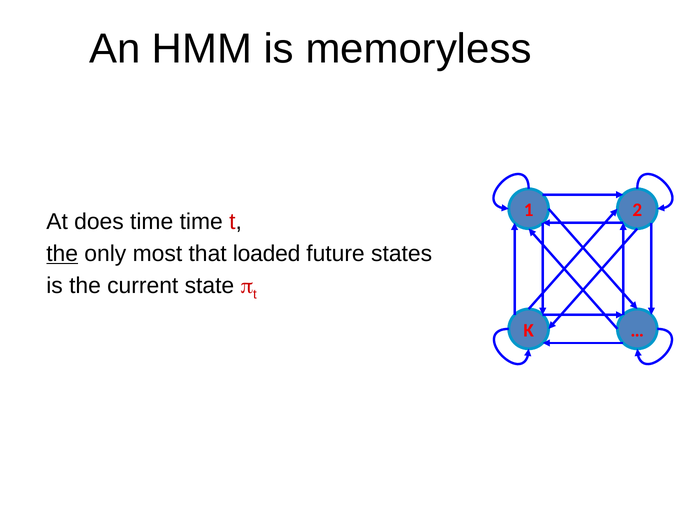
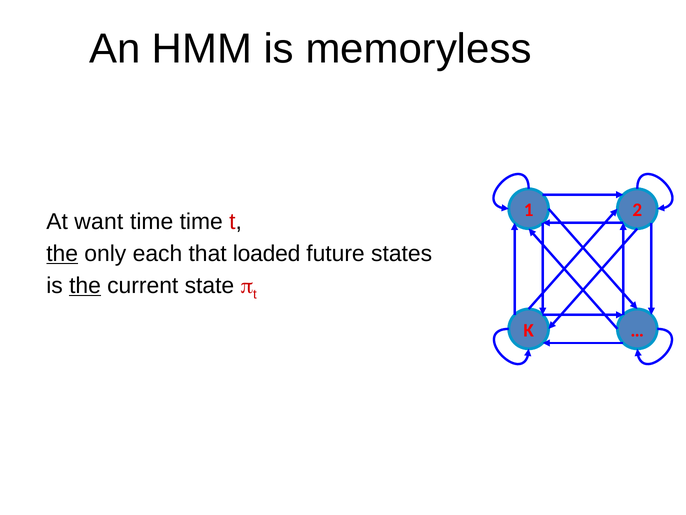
does: does -> want
most: most -> each
the at (85, 285) underline: none -> present
